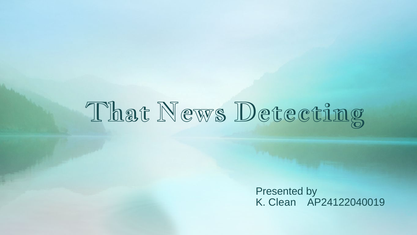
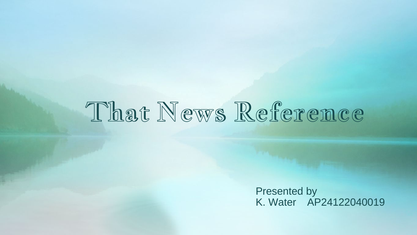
Detecting: Detecting -> Reference
Clean: Clean -> Water
